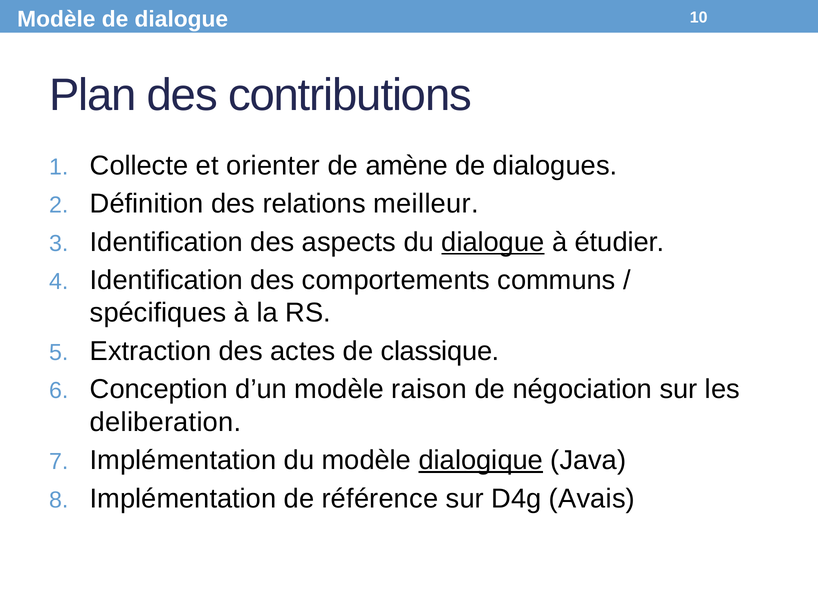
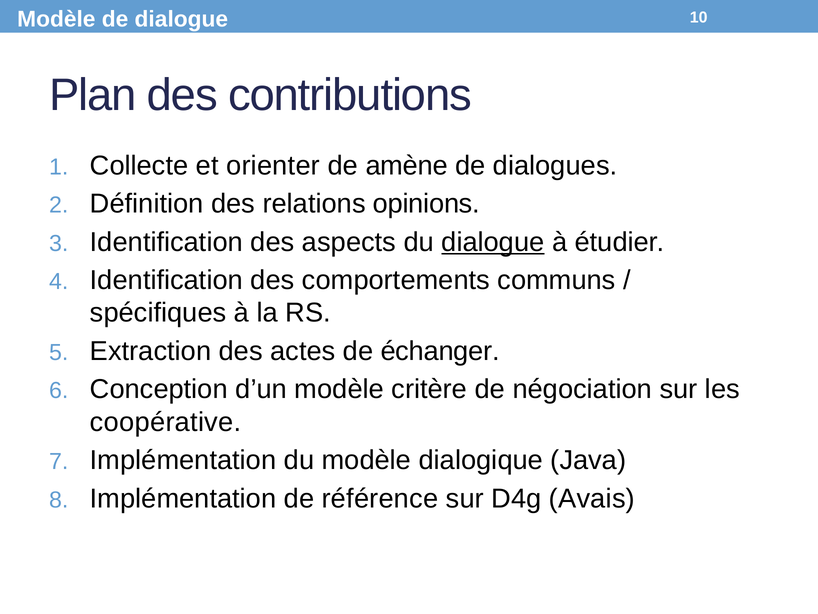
meilleur: meilleur -> opinions
classique: classique -> échanger
raison: raison -> critère
deliberation: deliberation -> coopérative
dialogique underline: present -> none
